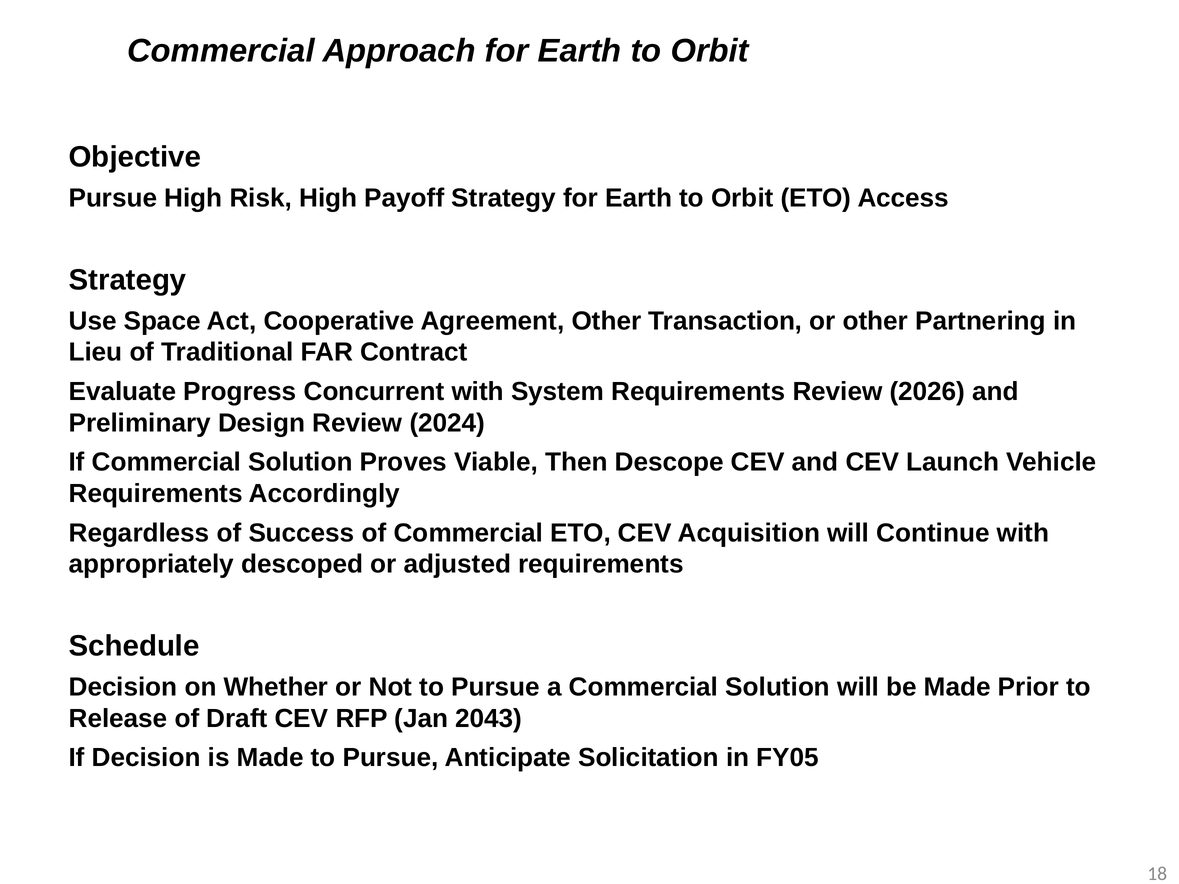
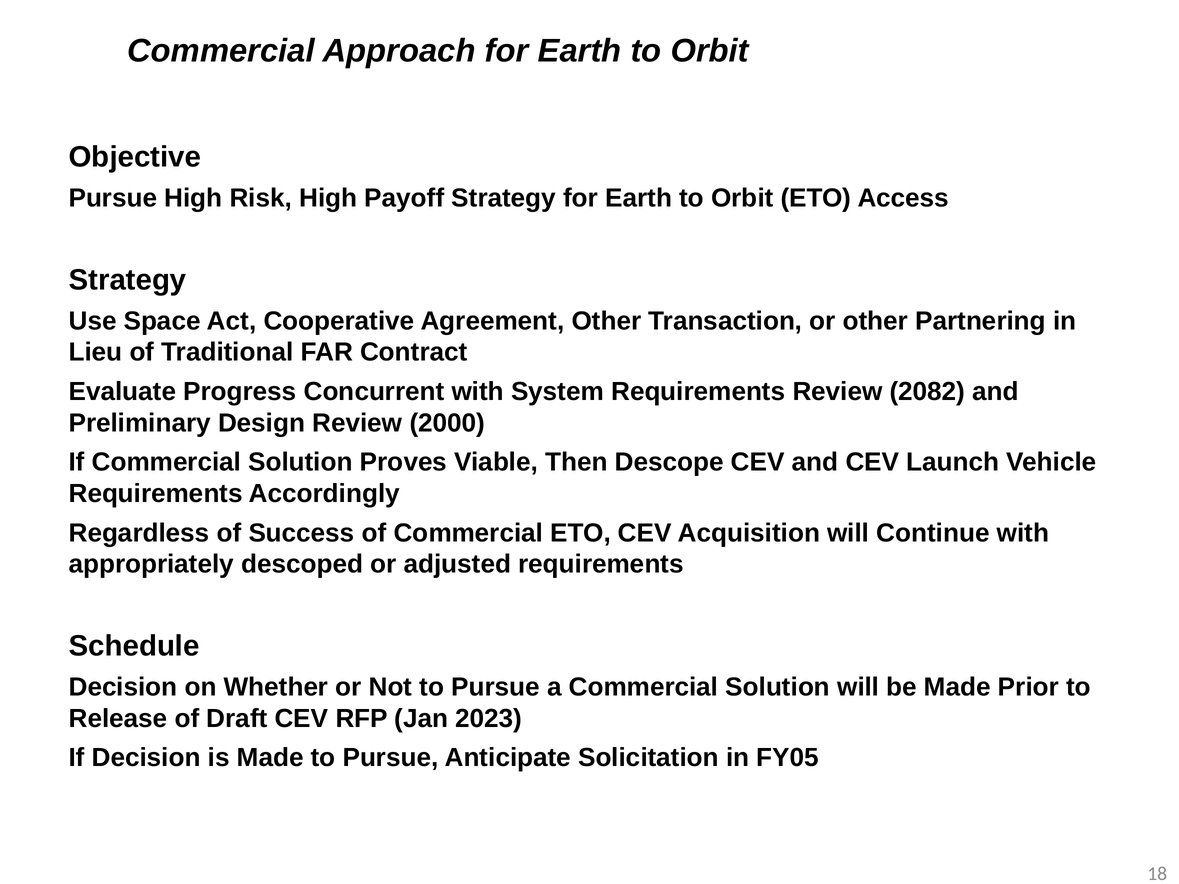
2026: 2026 -> 2082
2024: 2024 -> 2000
2043: 2043 -> 2023
